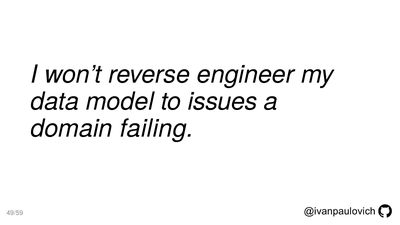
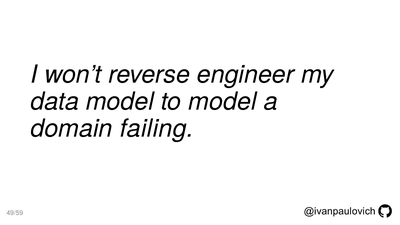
to issues: issues -> model
